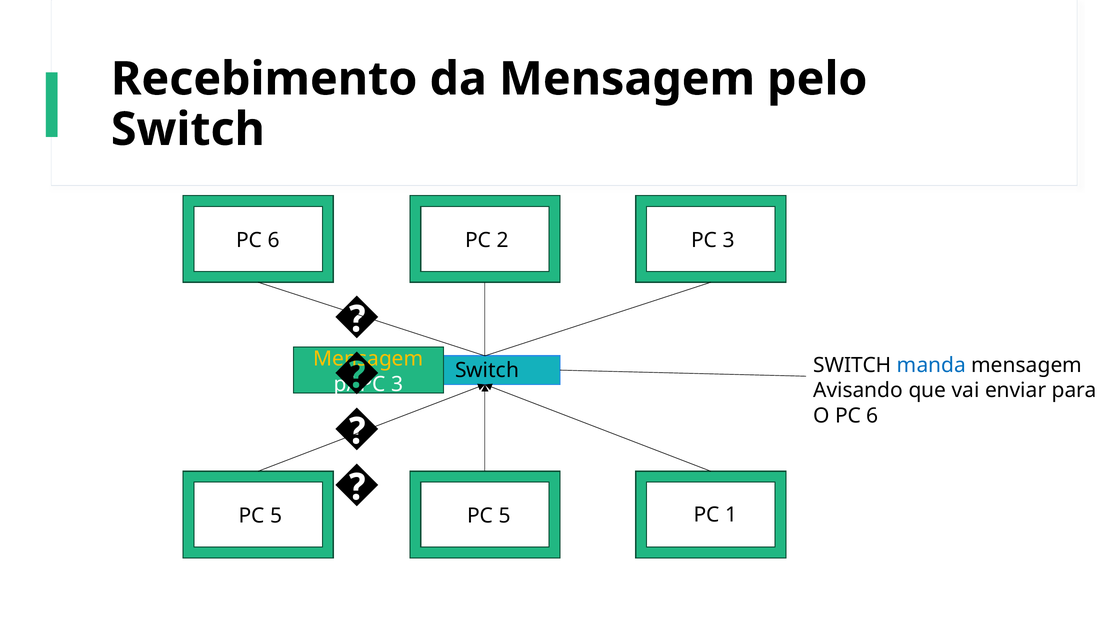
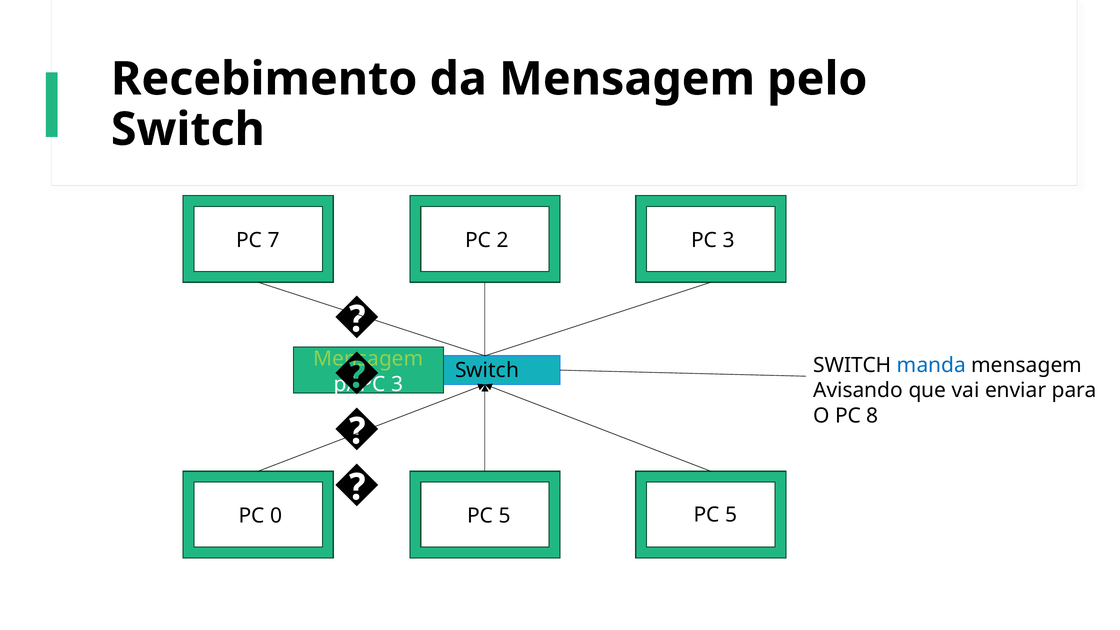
6 at (274, 240): 6 -> 7
Mensagem at (368, 359) colour: yellow -> light green
O PC 6: 6 -> 8
5 at (276, 516): 5 -> 0
5 PC 1: 1 -> 5
